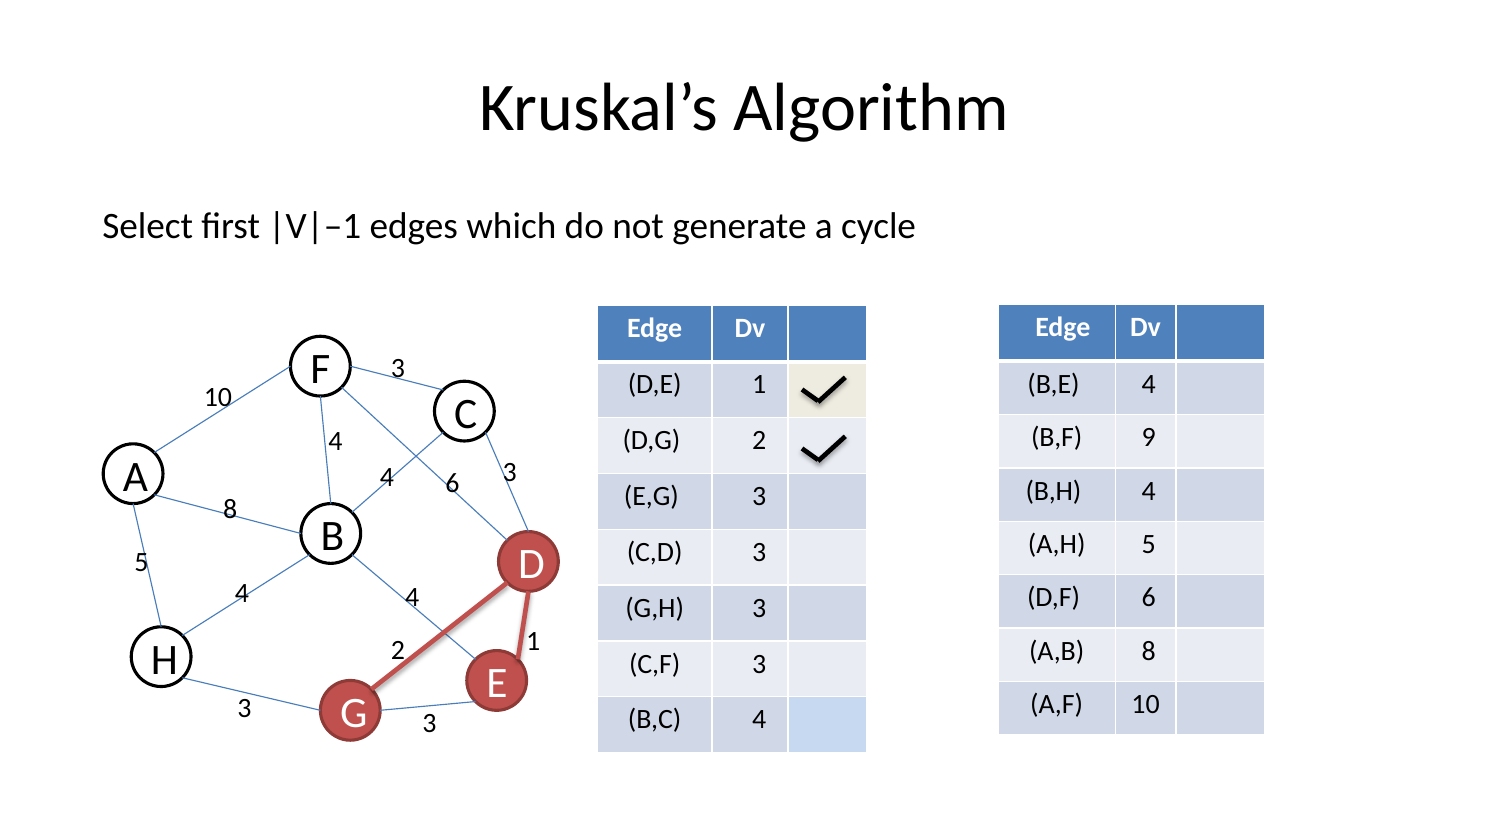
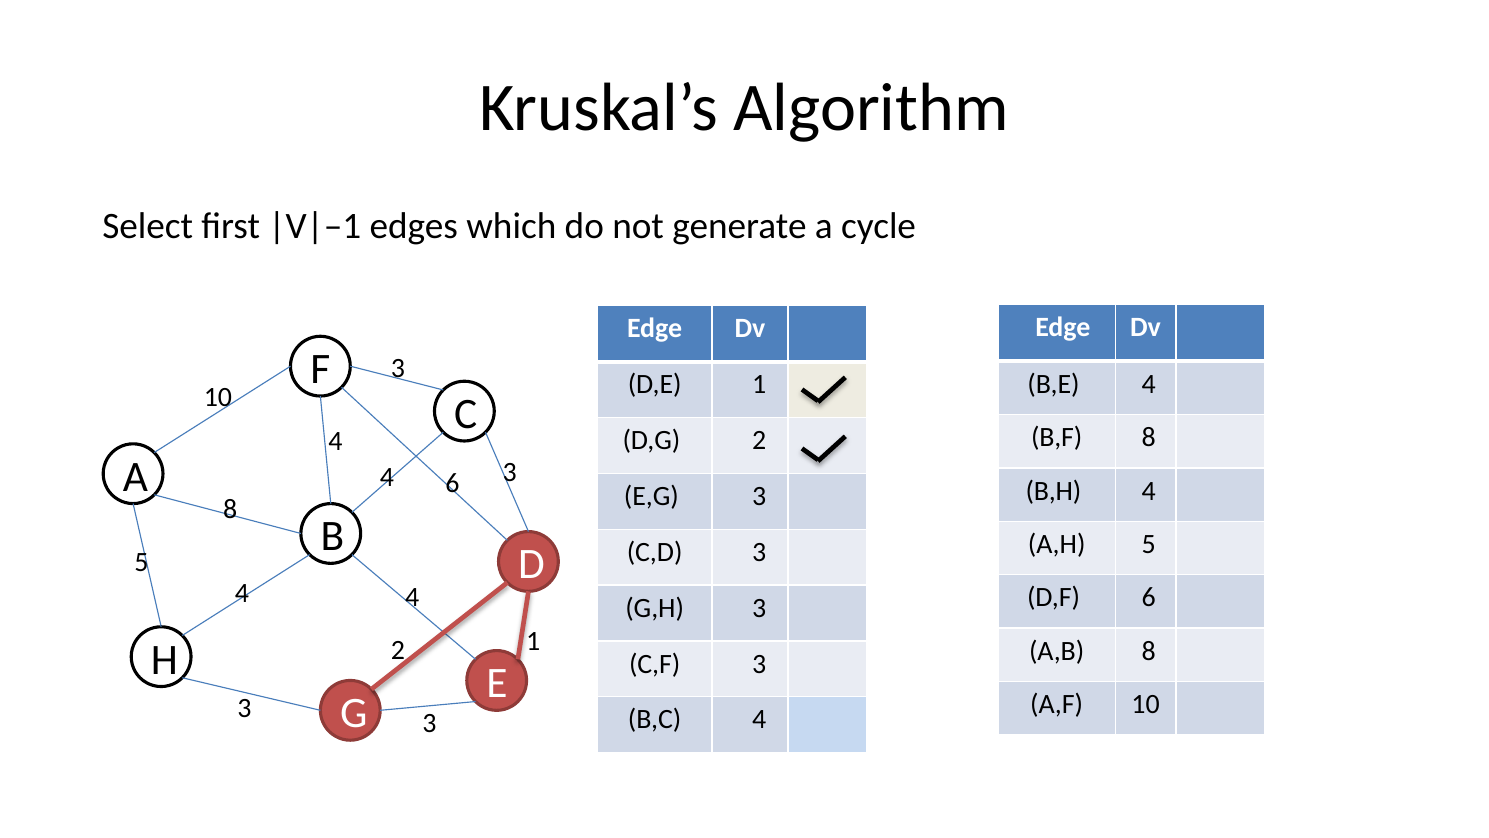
B,F 9: 9 -> 8
